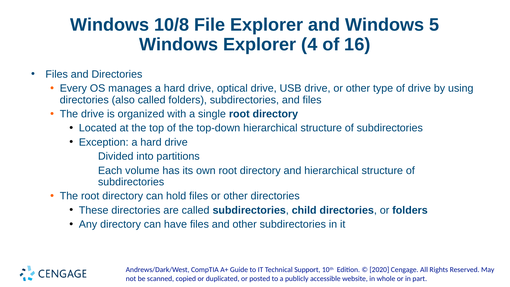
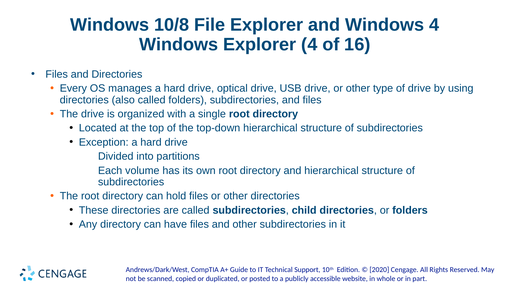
Windows 5: 5 -> 4
